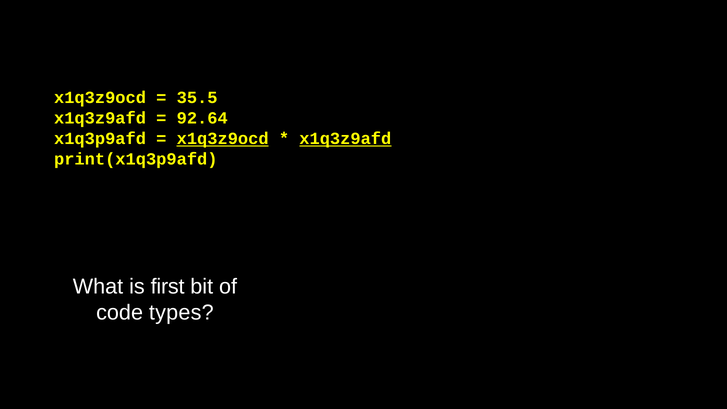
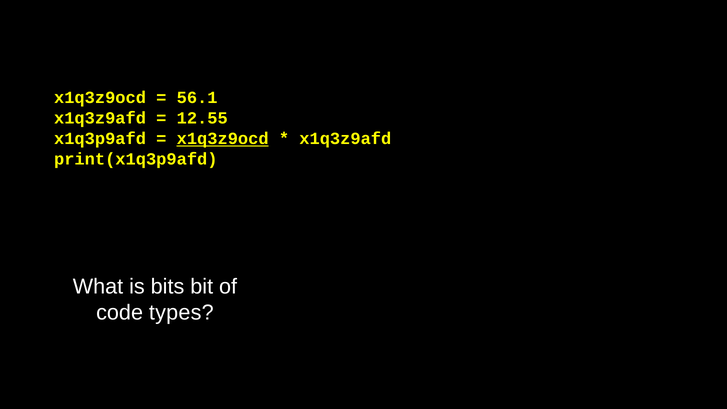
35.5: 35.5 -> 56.1
92.64: 92.64 -> 12.55
x1q3z9afd at (345, 139) underline: present -> none
first: first -> bits
